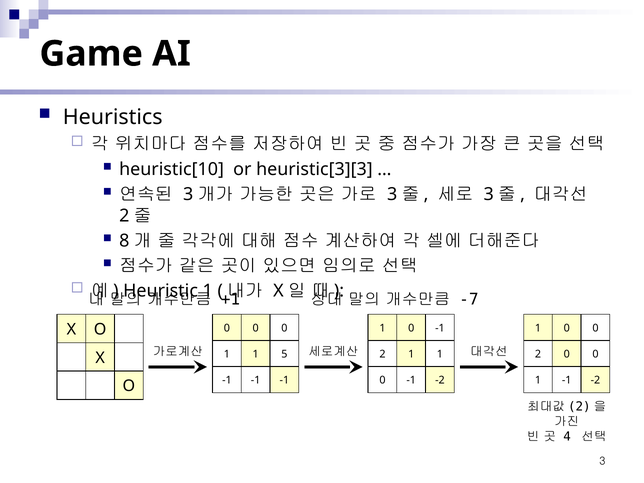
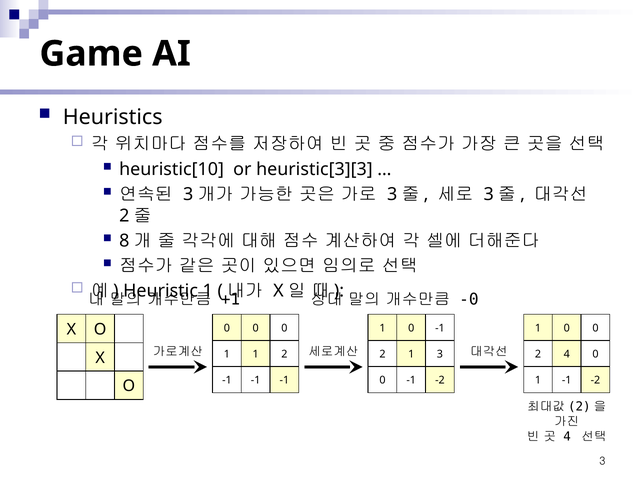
-7: -7 -> -0
1 5: 5 -> 2
2 1 1: 1 -> 3
2 0: 0 -> 4
